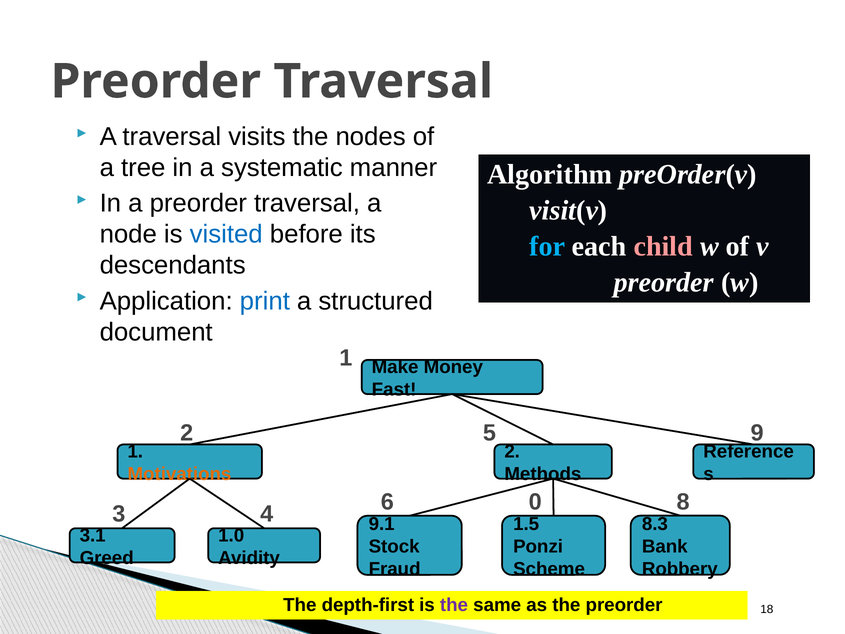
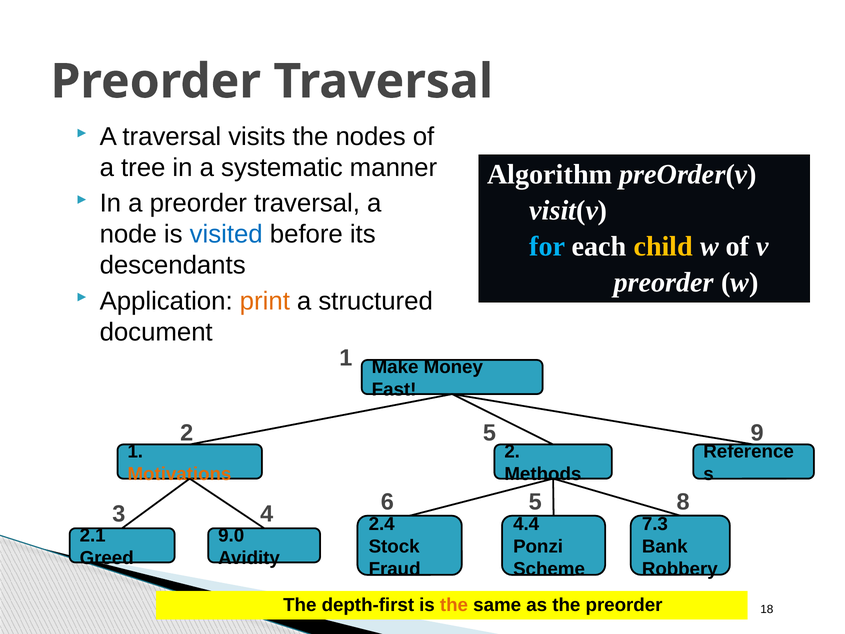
child colour: pink -> yellow
print colour: blue -> orange
6 0: 0 -> 5
8.3: 8.3 -> 7.3
9.1: 9.1 -> 2.4
1.5: 1.5 -> 4.4
3.1: 3.1 -> 2.1
1.0: 1.0 -> 9.0
the at (454, 605) colour: purple -> orange
